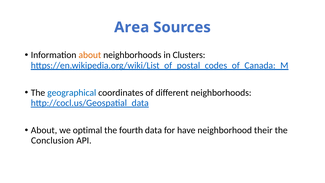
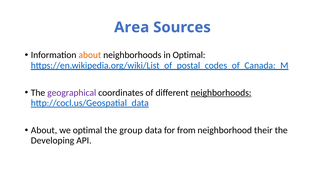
in Clusters: Clusters -> Optimal
geographical colour: blue -> purple
neighborhoods at (221, 93) underline: none -> present
fourth: fourth -> group
have: have -> from
Conclusion: Conclusion -> Developing
